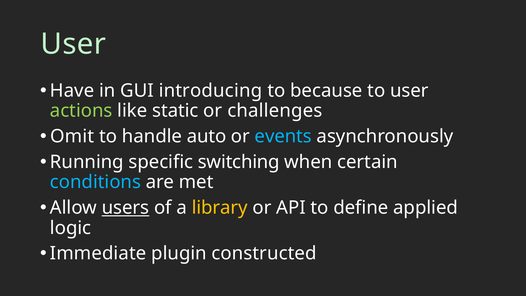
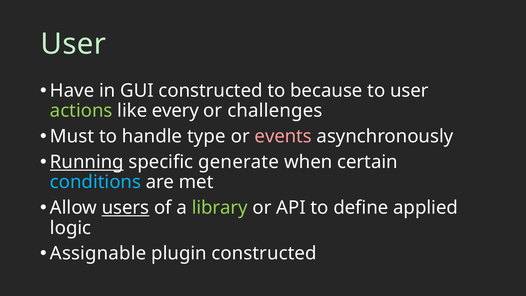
GUI introducing: introducing -> constructed
static: static -> every
Omit: Omit -> Must
auto: auto -> type
events colour: light blue -> pink
Running underline: none -> present
switching: switching -> generate
library colour: yellow -> light green
Immediate: Immediate -> Assignable
